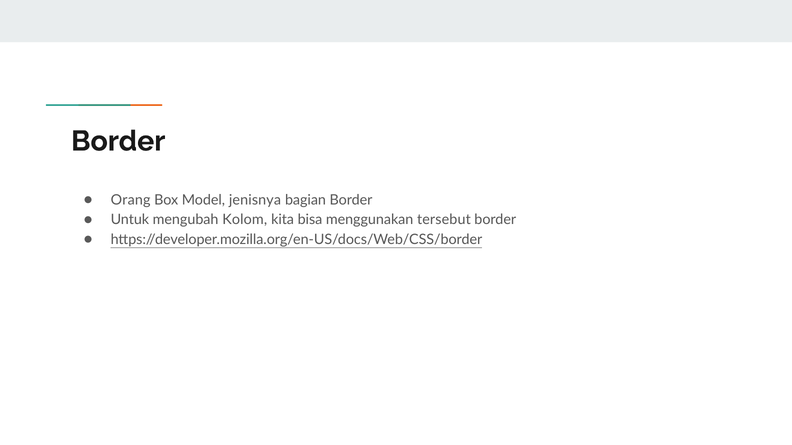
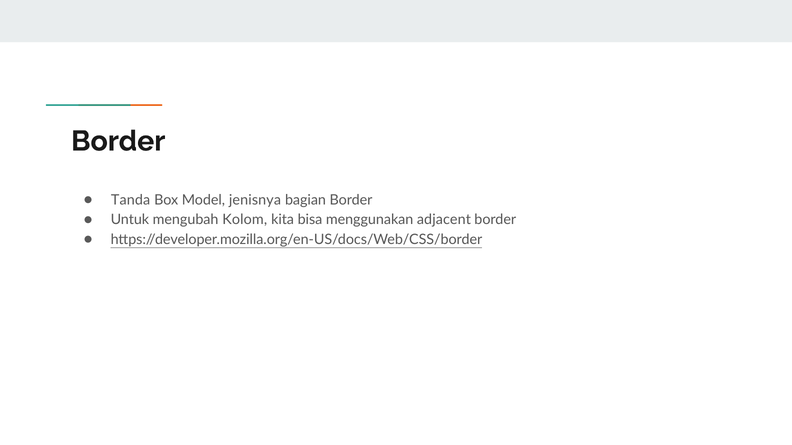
Orang: Orang -> Tanda
tersebut: tersebut -> adjacent
